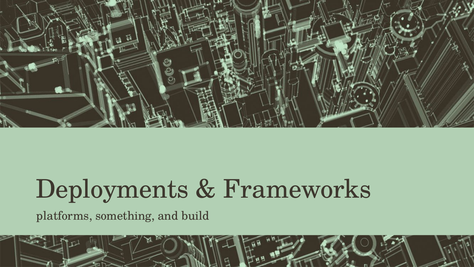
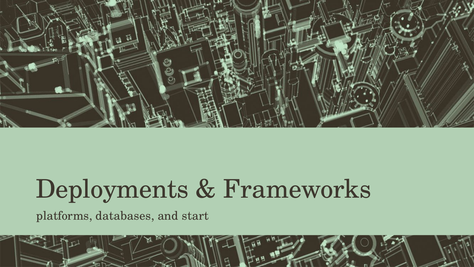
something: something -> databases
build: build -> start
